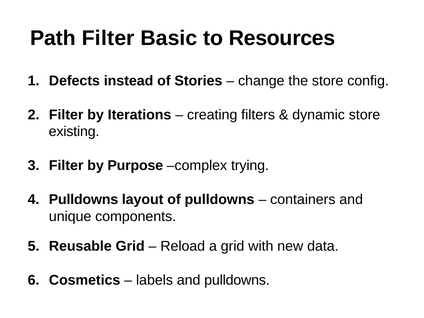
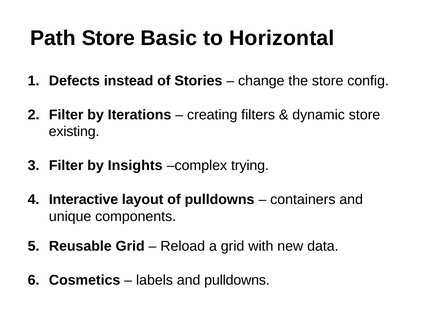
Path Filter: Filter -> Store
Resources: Resources -> Horizontal
Purpose: Purpose -> Insights
Pulldowns at (83, 199): Pulldowns -> Interactive
